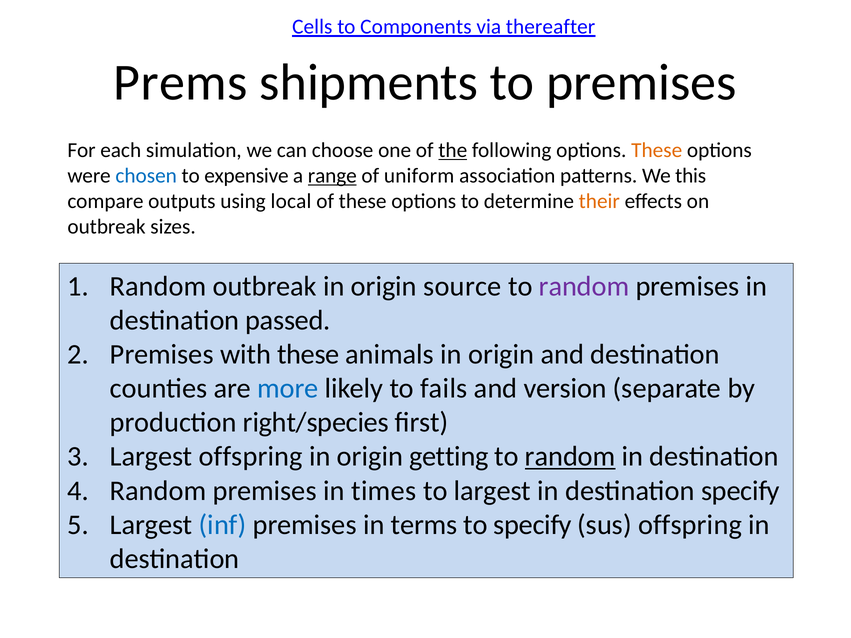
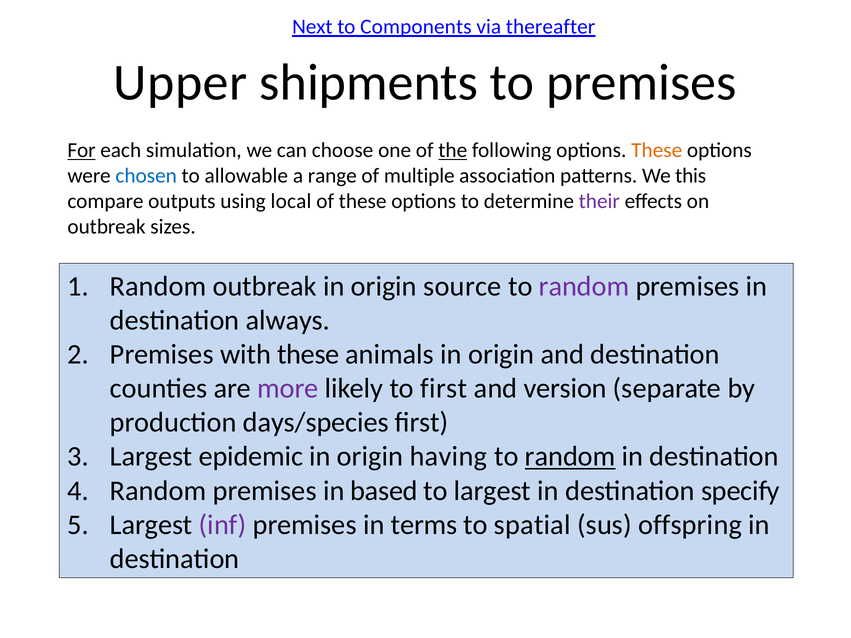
Cells: Cells -> Next
Prems: Prems -> Upper
For underline: none -> present
expensive: expensive -> allowable
range underline: present -> none
uniform: uniform -> multiple
their colour: orange -> purple
passed: passed -> always
more colour: blue -> purple
to fails: fails -> first
right/species: right/species -> days/species
Largest offspring: offspring -> epidemic
getting: getting -> having
times: times -> based
inf colour: blue -> purple
to specify: specify -> spatial
